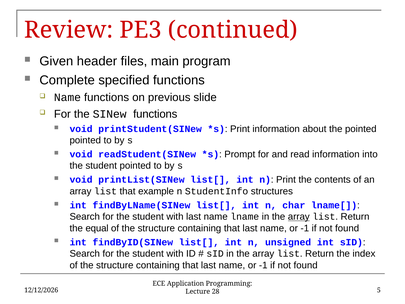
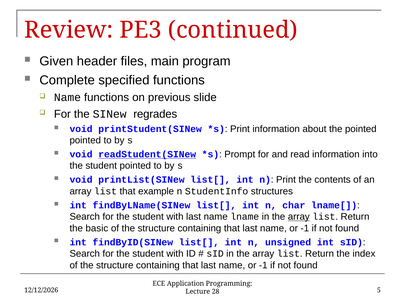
SINew functions: functions -> regrades
readStudent(SINew underline: none -> present
equal: equal -> basic
